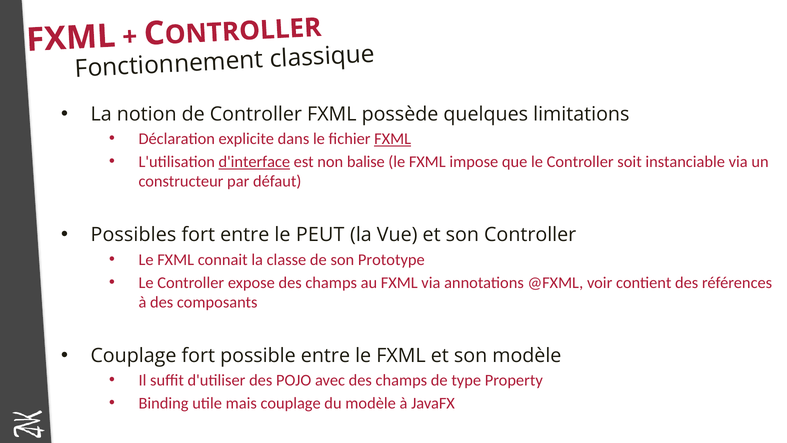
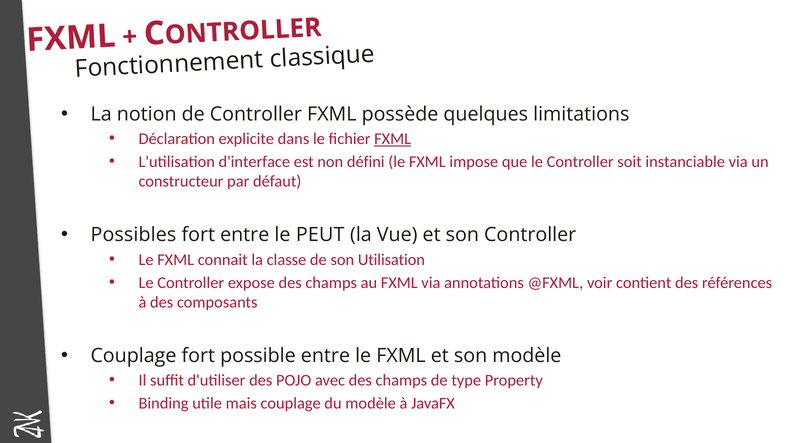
d'interface underline: present -> none
balise: balise -> défini
Prototype: Prototype -> Utilisation
